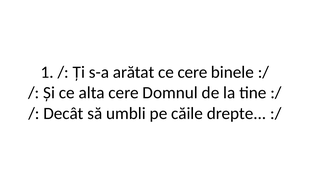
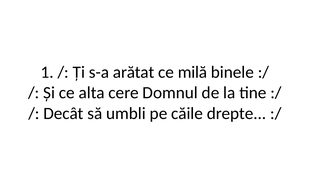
ce cere: cere -> milă
